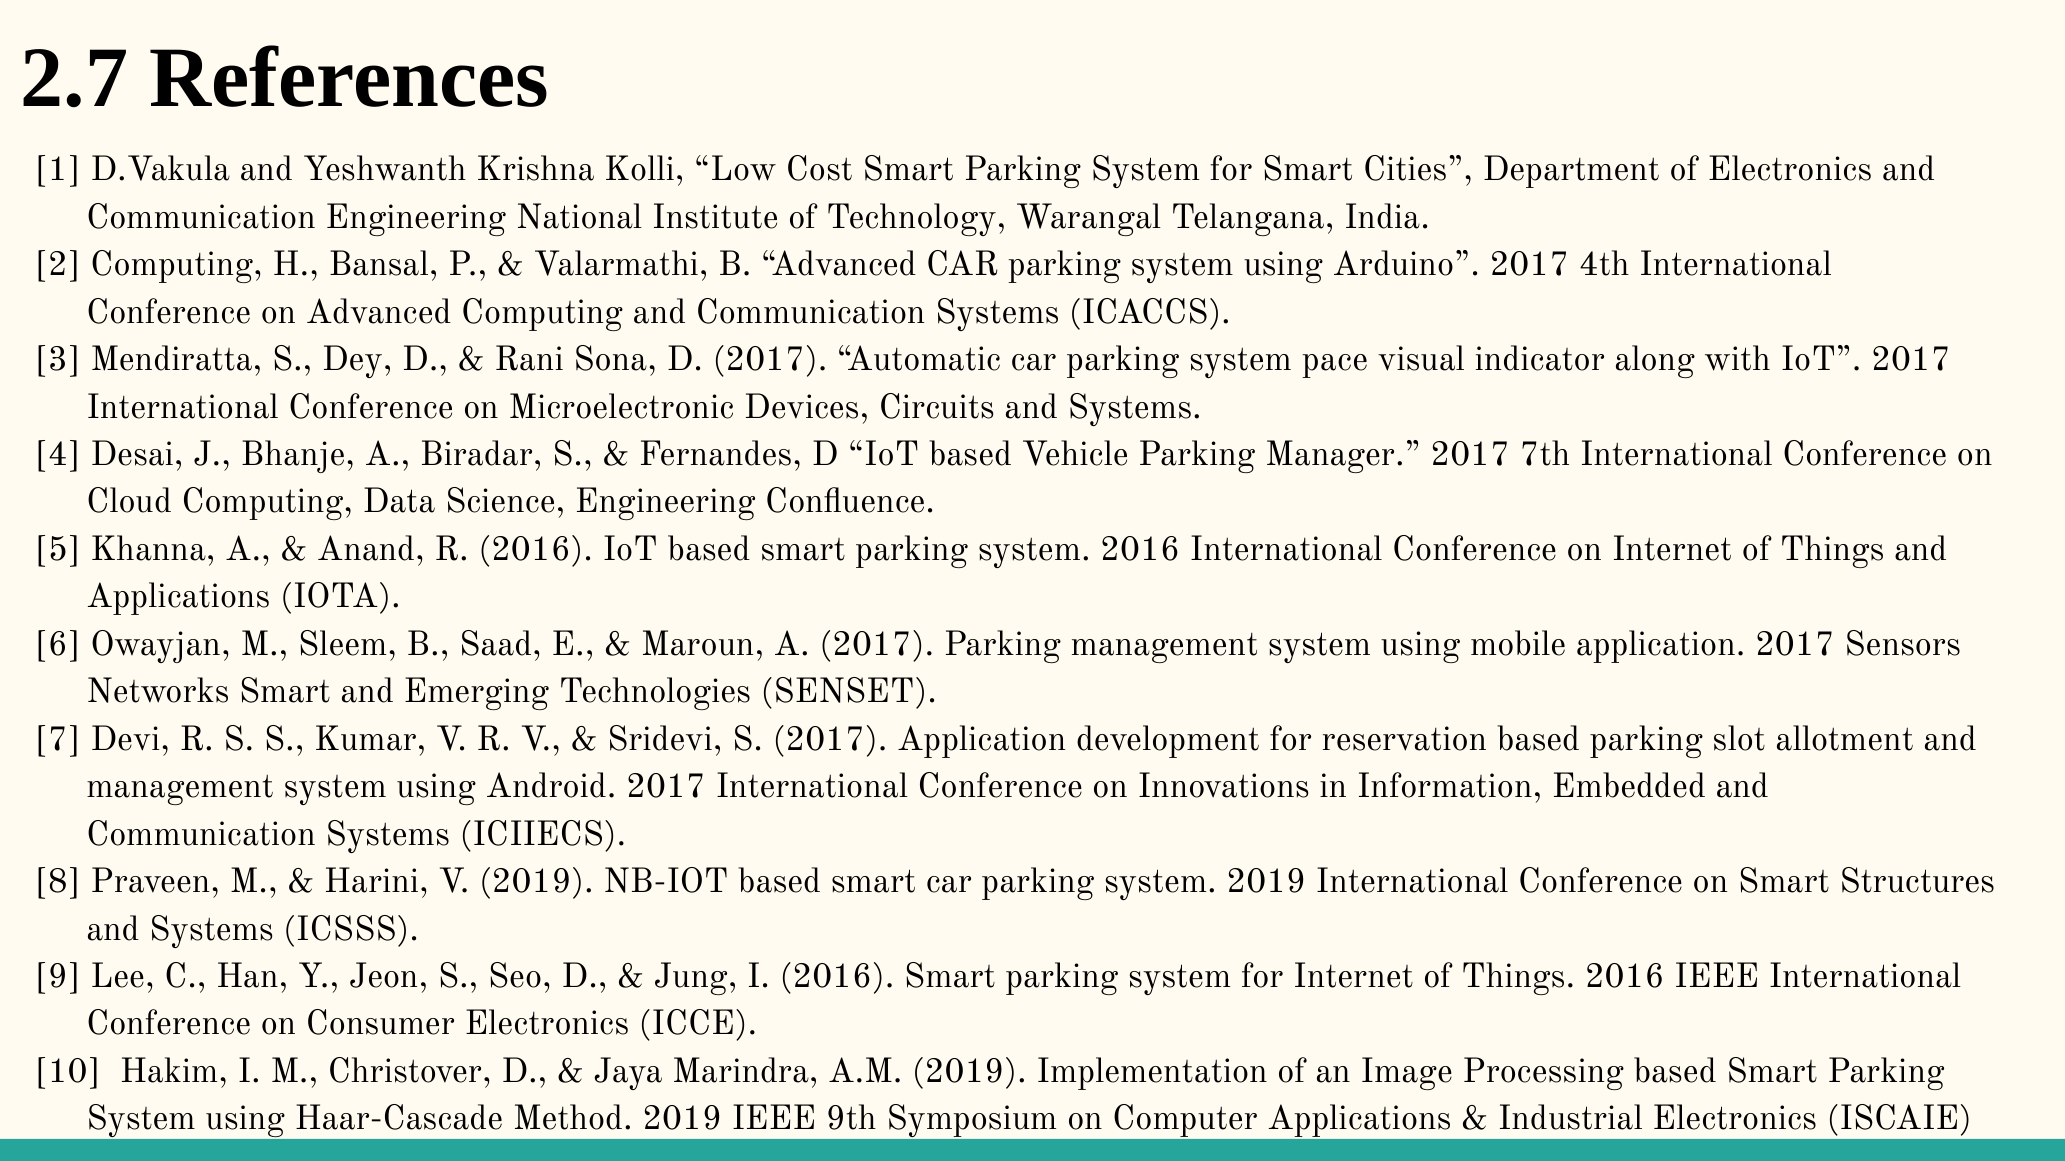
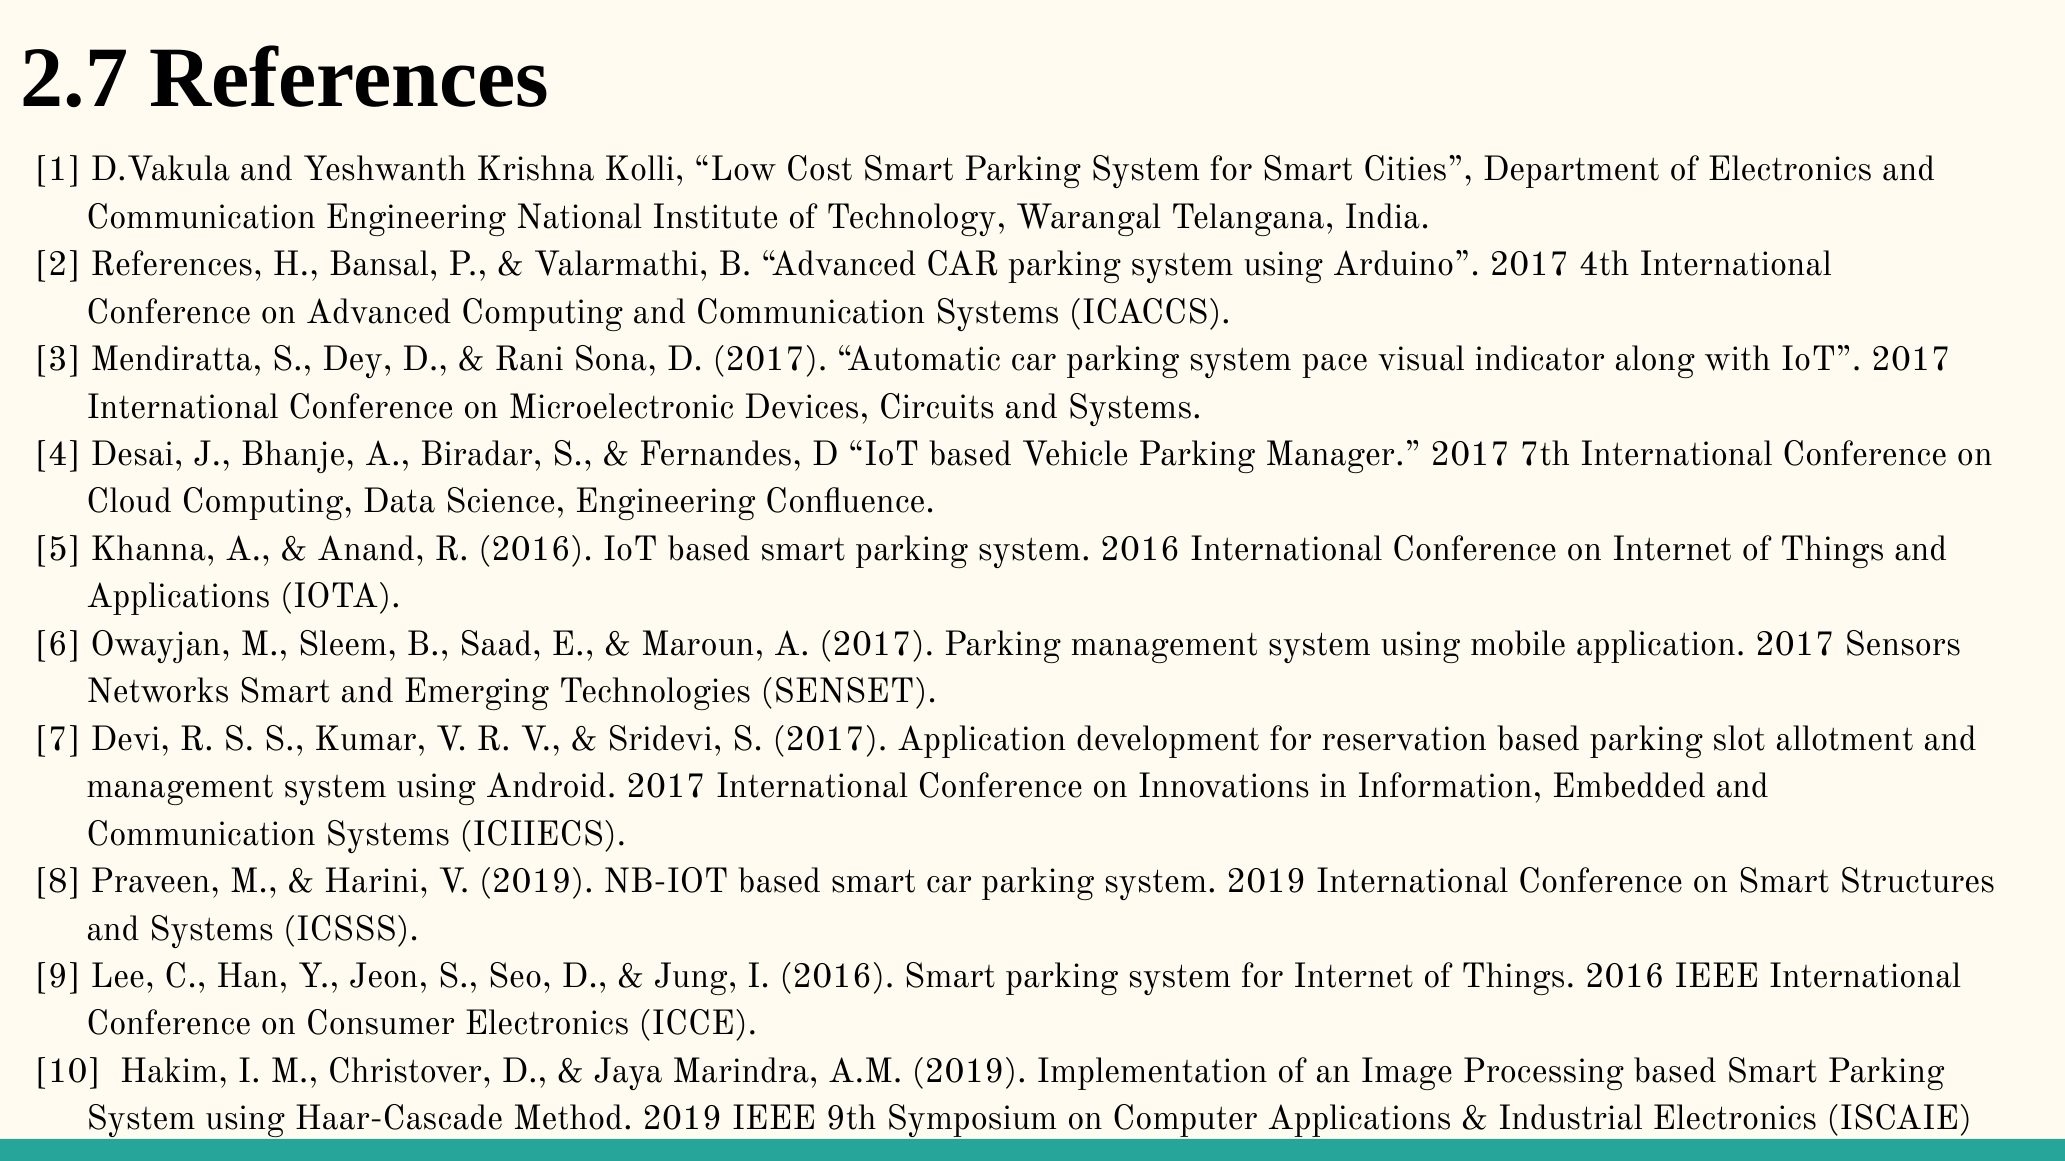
2 Computing: Computing -> References
